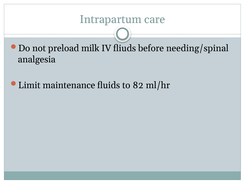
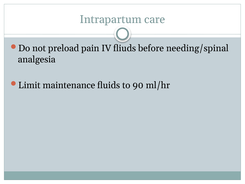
milk: milk -> pain
82: 82 -> 90
